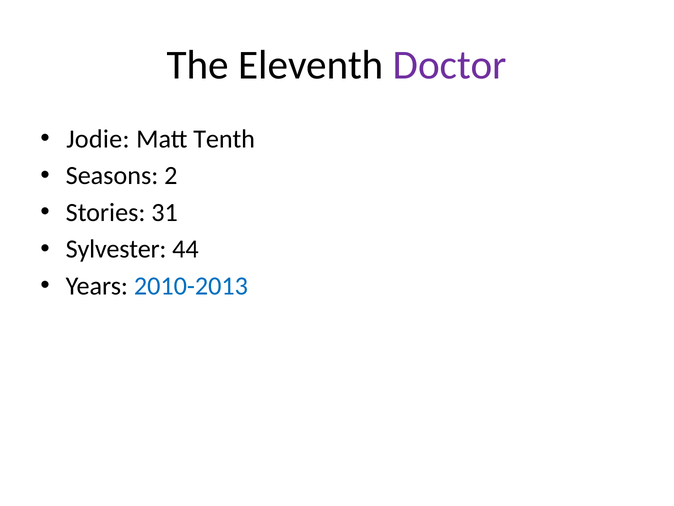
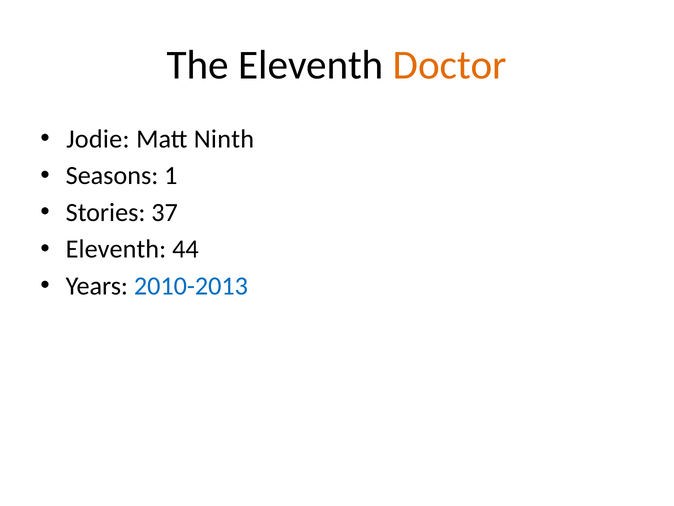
Doctor colour: purple -> orange
Tenth: Tenth -> Ninth
2: 2 -> 1
31: 31 -> 37
Sylvester at (116, 249): Sylvester -> Eleventh
